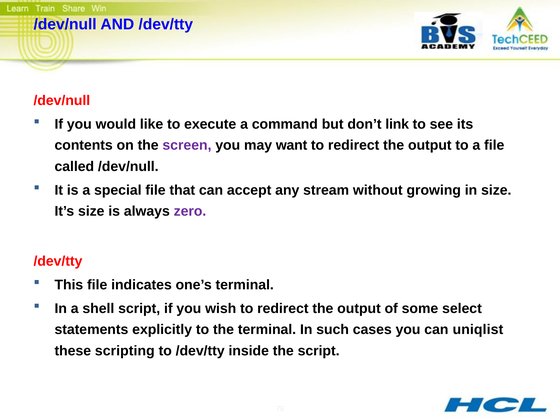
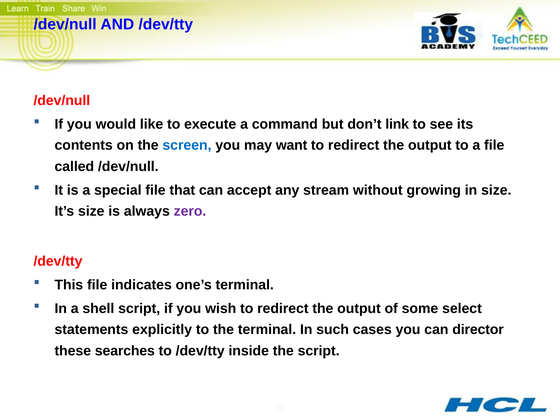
screen colour: purple -> blue
uniqlist: uniqlist -> director
scripting: scripting -> searches
